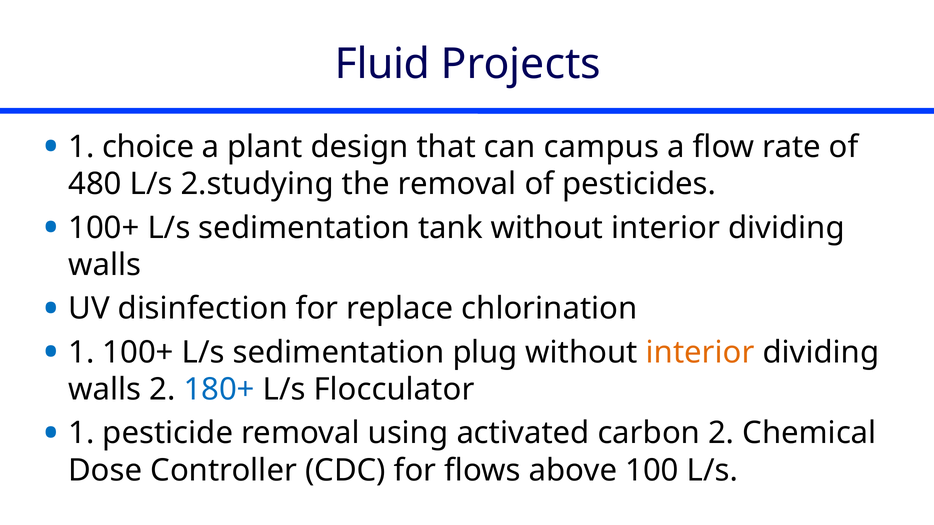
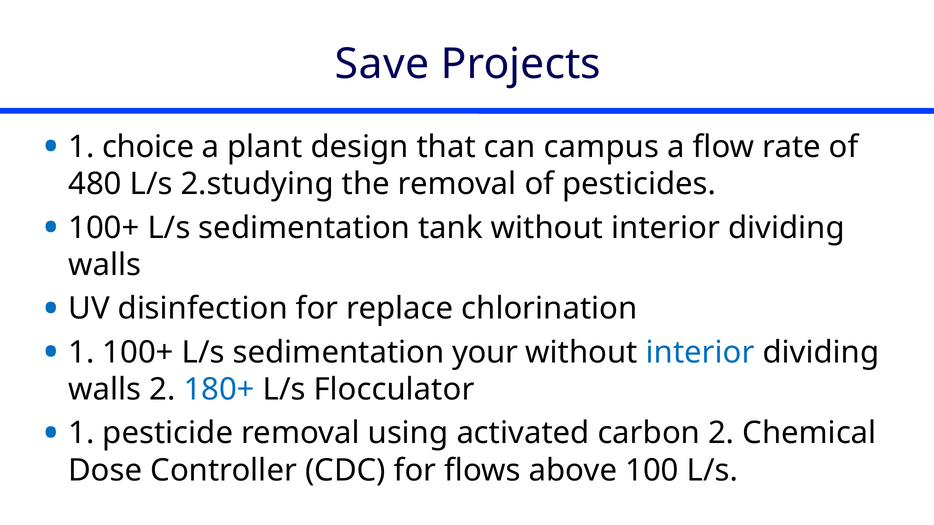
Fluid: Fluid -> Save
plug: plug -> your
interior at (700, 352) colour: orange -> blue
